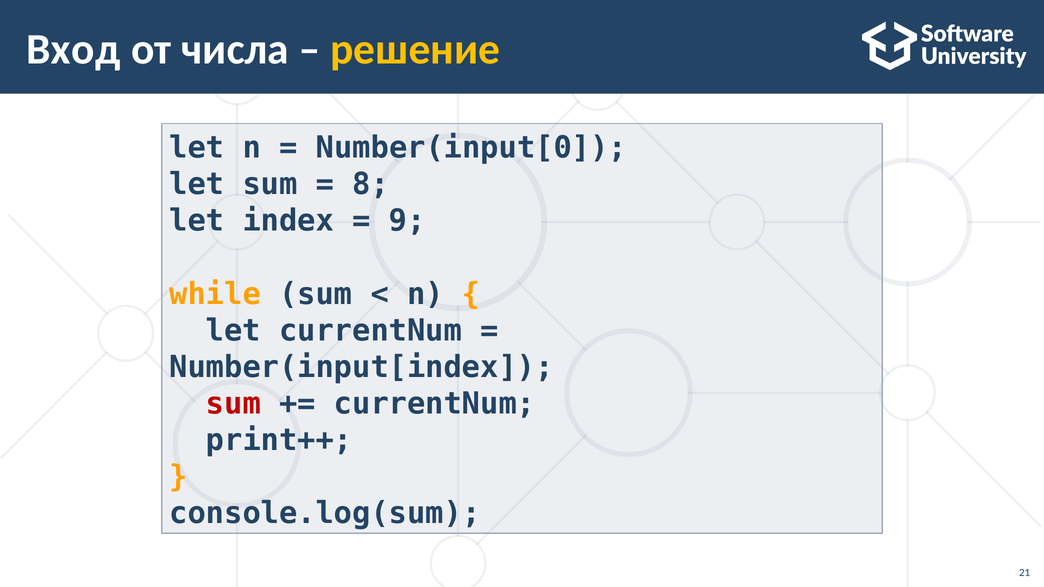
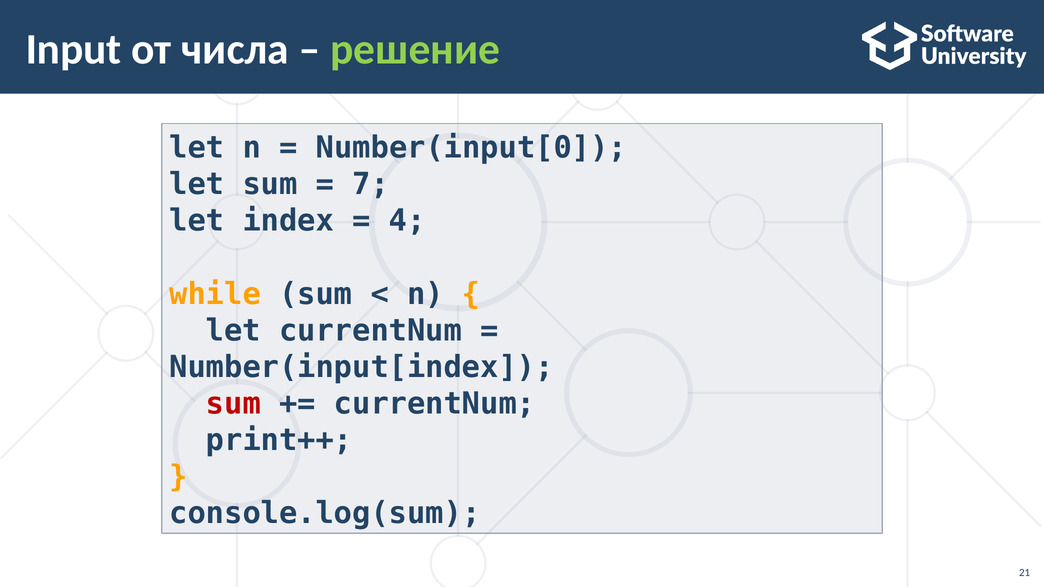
Вход: Вход -> Input
решение colour: yellow -> light green
8: 8 -> 7
9: 9 -> 4
